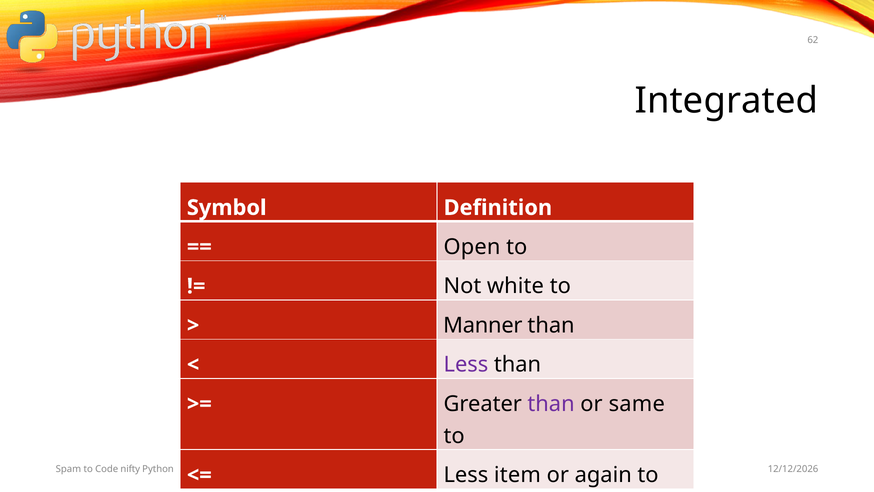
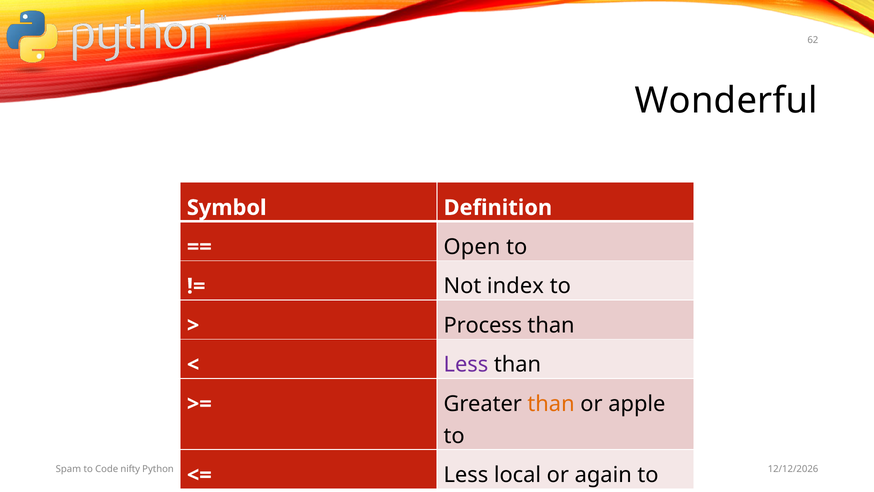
Integrated: Integrated -> Wonderful
white: white -> index
Manner: Manner -> Process
than at (551, 404) colour: purple -> orange
same: same -> apple
item: item -> local
